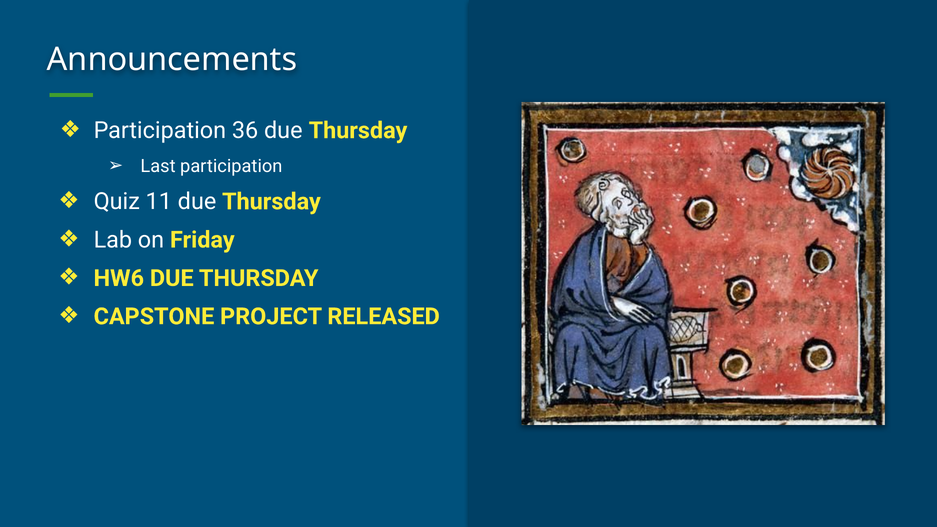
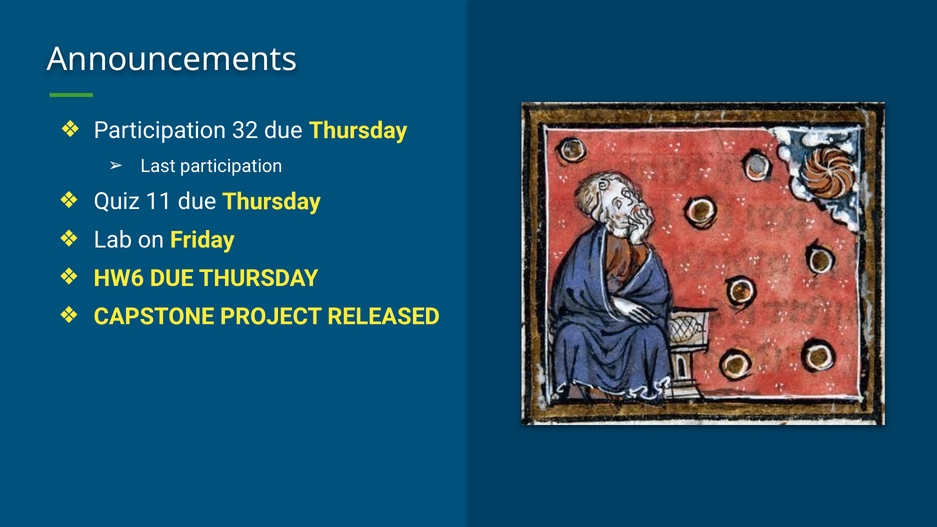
36: 36 -> 32
